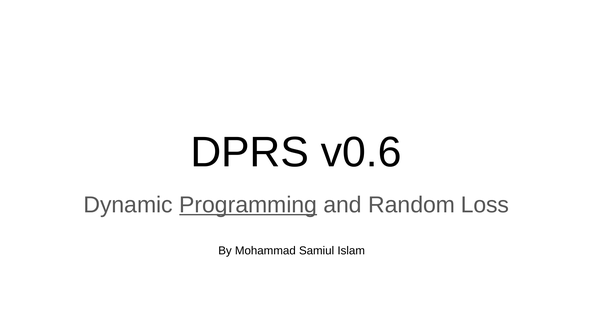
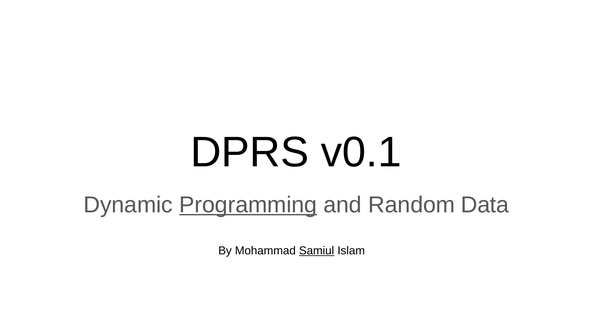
v0.6: v0.6 -> v0.1
Loss: Loss -> Data
Samiul underline: none -> present
